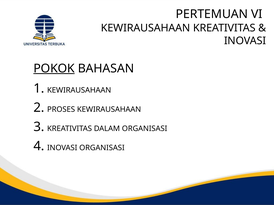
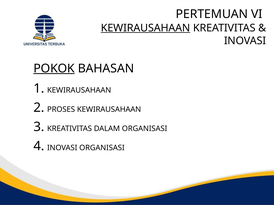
KEWIRAUSAHAAN at (146, 28) underline: none -> present
